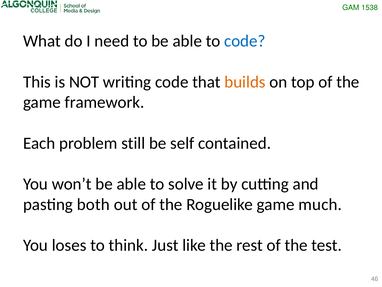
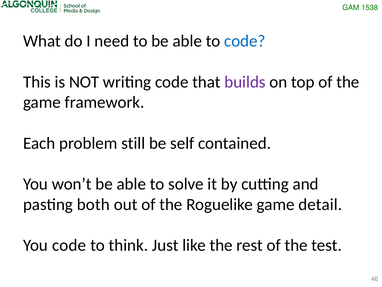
builds colour: orange -> purple
much: much -> detail
You loses: loses -> code
